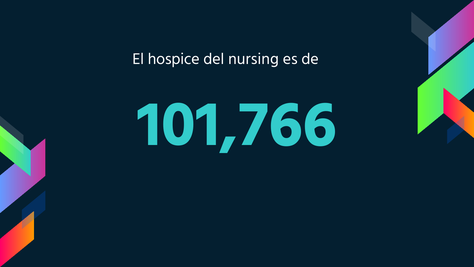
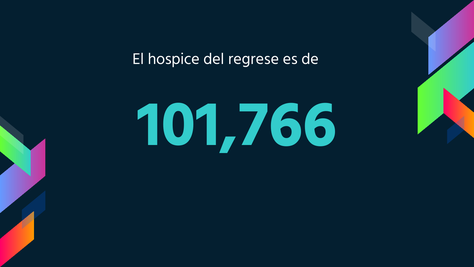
nursing: nursing -> regrese
